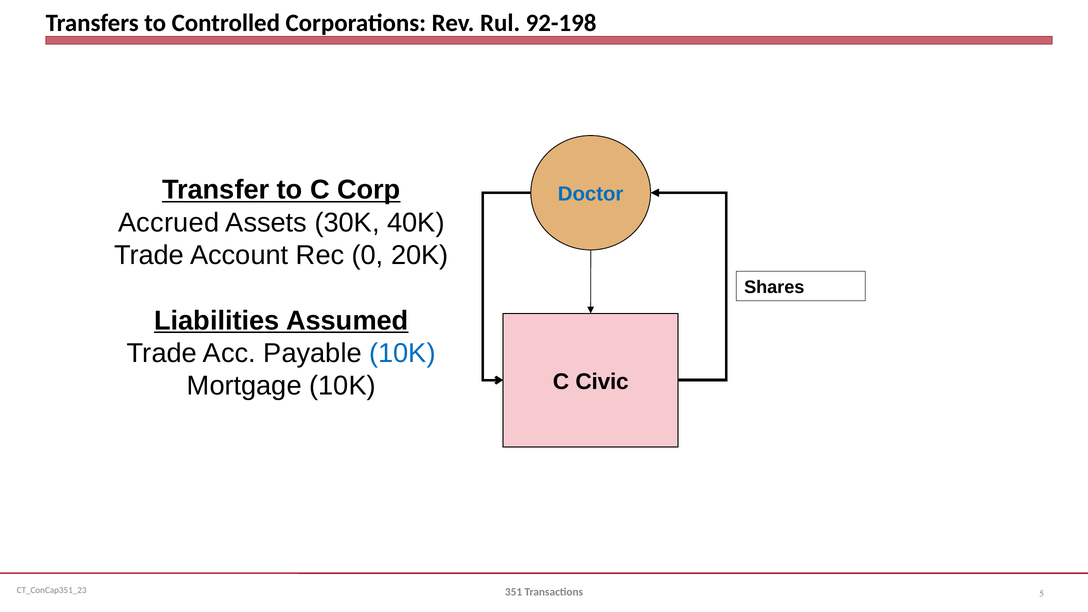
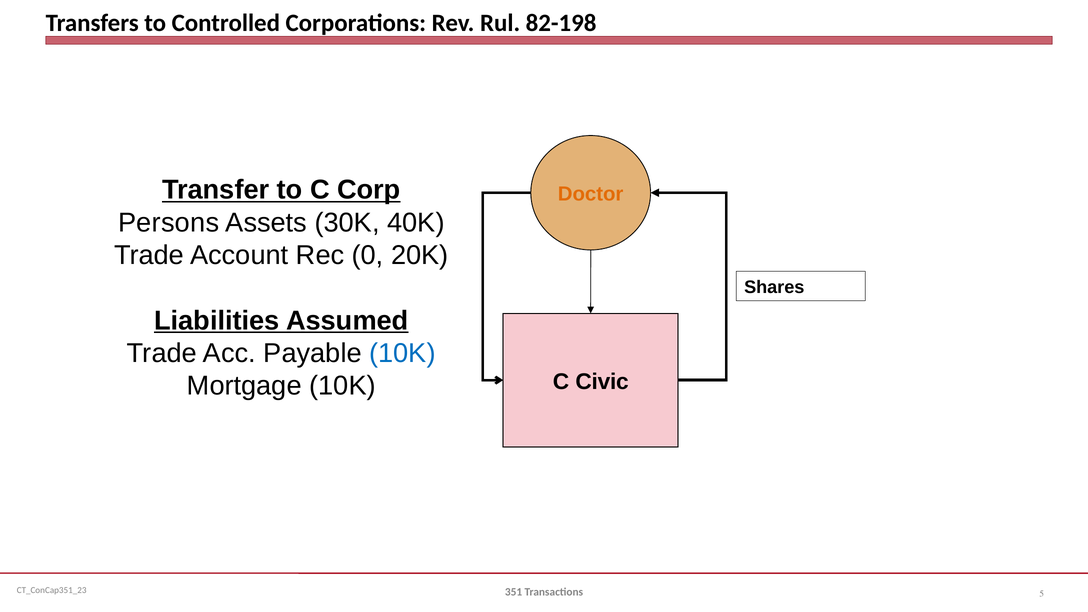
92-198: 92-198 -> 82-198
Doctor colour: blue -> orange
Accrued: Accrued -> Persons
